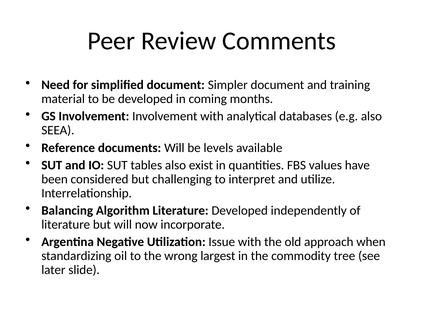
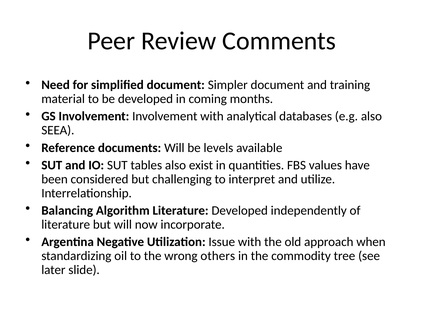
largest: largest -> others
